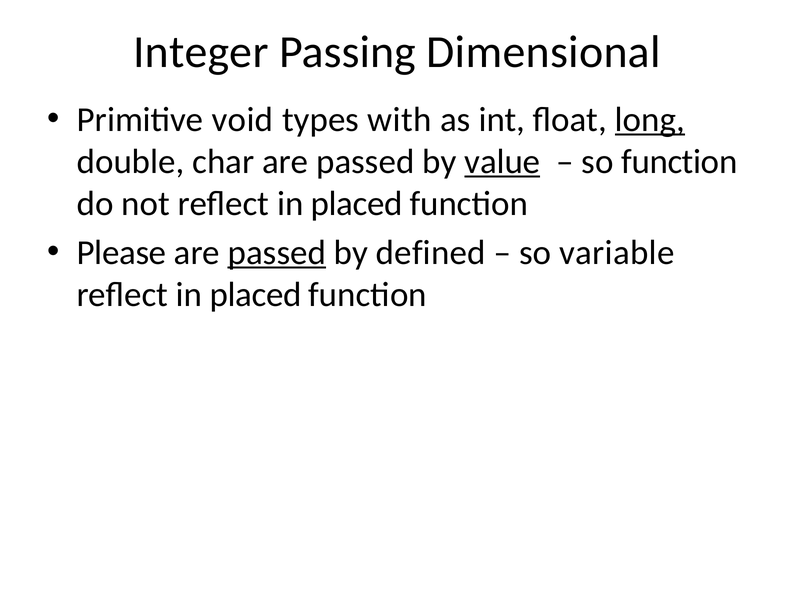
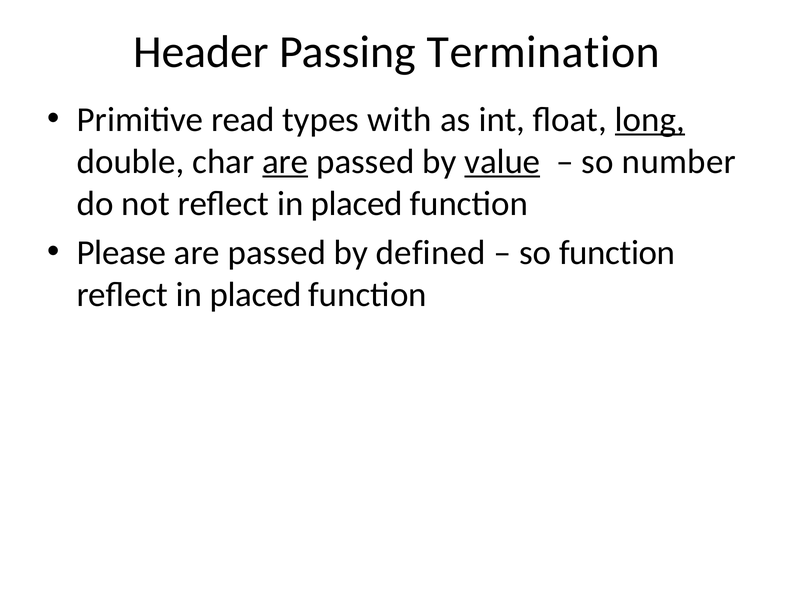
Integer: Integer -> Header
Dimensional: Dimensional -> Termination
void: void -> read
are at (285, 162) underline: none -> present
so function: function -> number
passed at (277, 253) underline: present -> none
so variable: variable -> function
